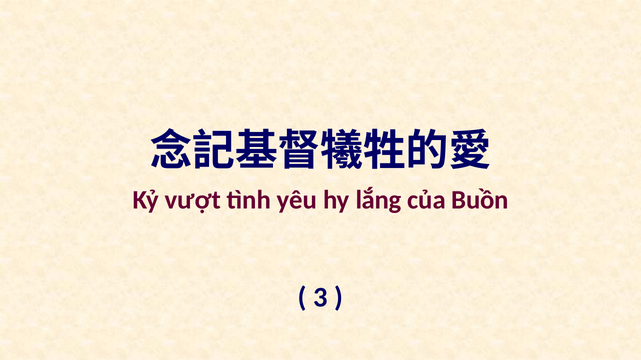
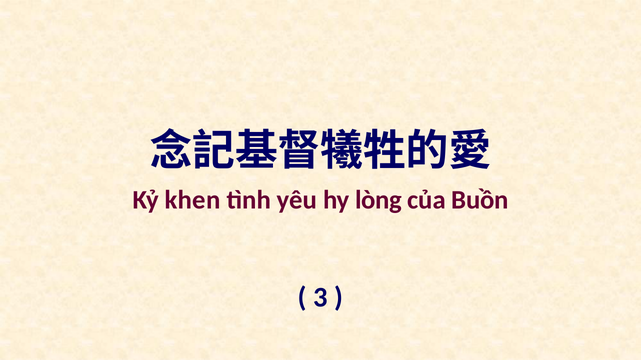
vượt: vượt -> khen
lắng: lắng -> lòng
